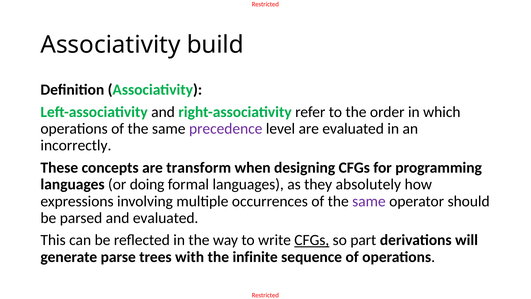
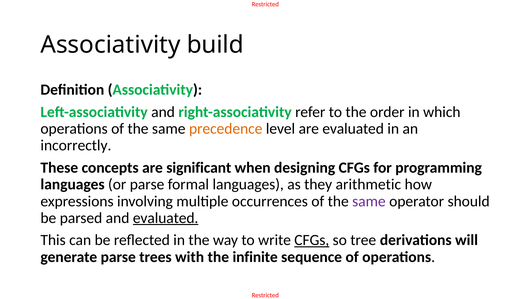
precedence colour: purple -> orange
transform: transform -> significant
or doing: doing -> parse
absolutely: absolutely -> arithmetic
evaluated at (166, 218) underline: none -> present
part: part -> tree
